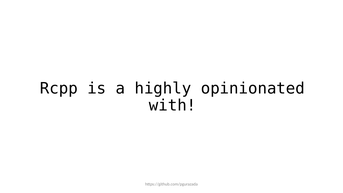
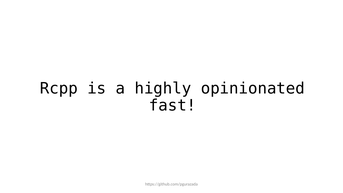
with: with -> fast
